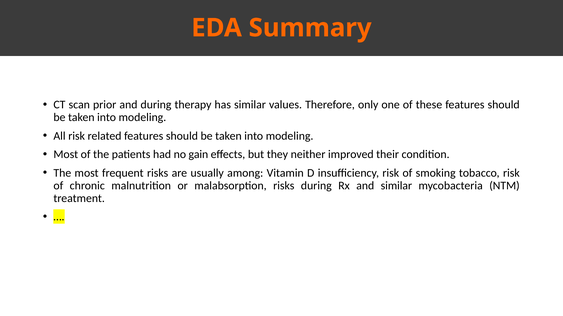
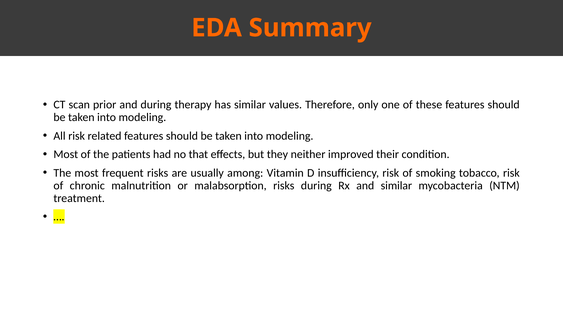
gain: gain -> that
